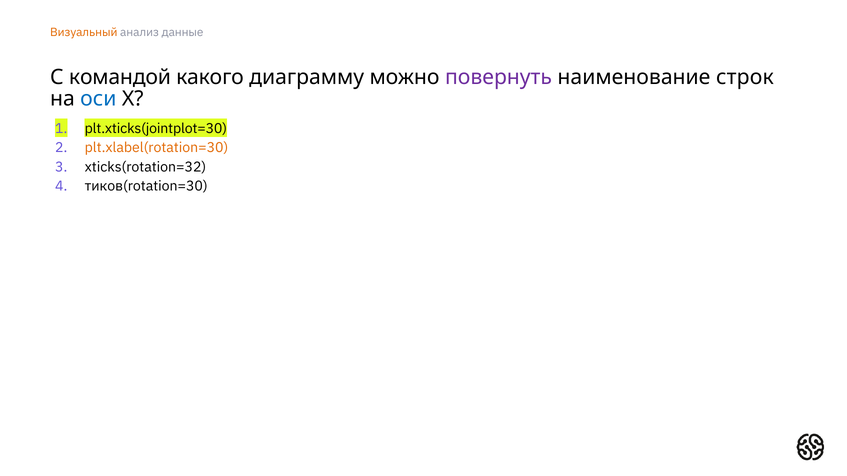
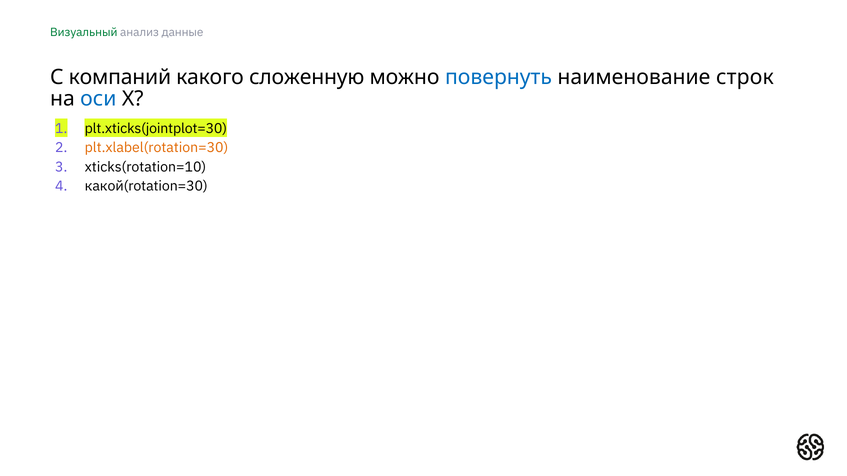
Визуальный colour: orange -> green
командой: командой -> компаний
диаграмму: диаграмму -> сложенную
повернуть colour: purple -> blue
xticks(rotation=32: xticks(rotation=32 -> xticks(rotation=10
тиков(rotation=30: тиков(rotation=30 -> какой(rotation=30
